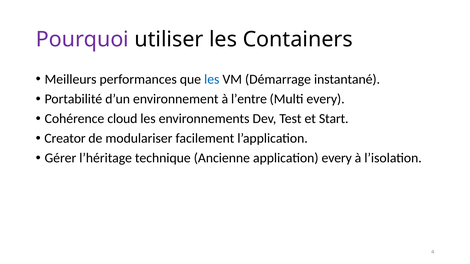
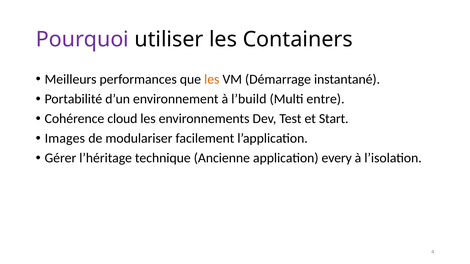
les at (212, 79) colour: blue -> orange
l’entre: l’entre -> l’build
Multi every: every -> entre
Creator: Creator -> Images
